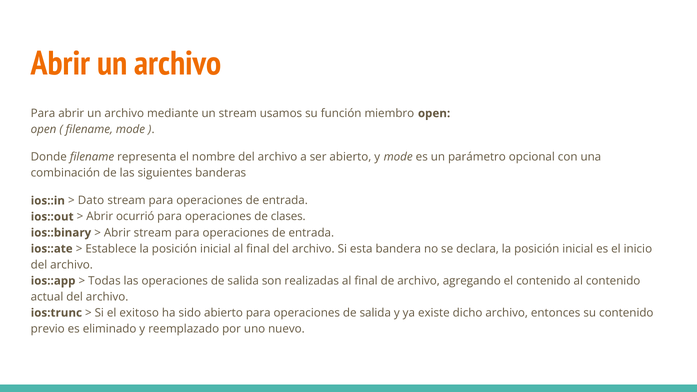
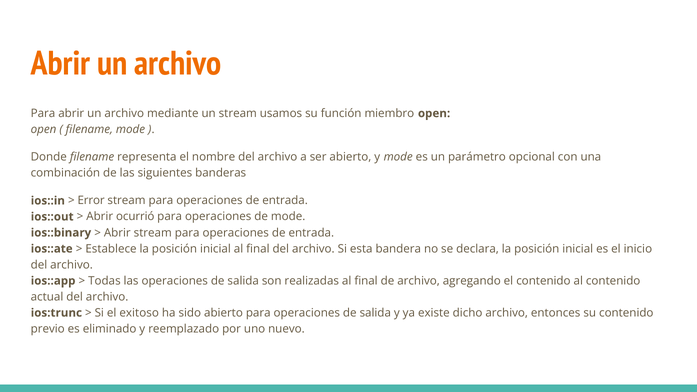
Dato: Dato -> Error
de clases: clases -> mode
